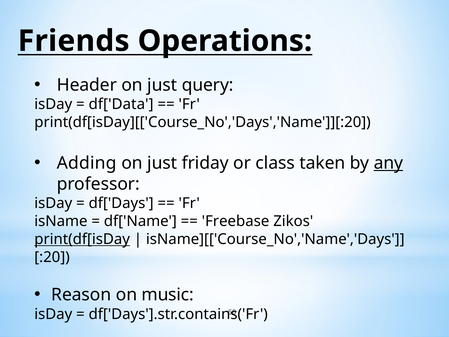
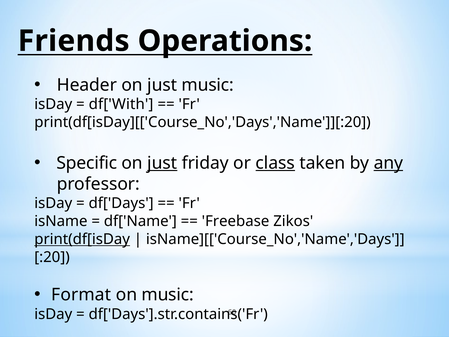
just query: query -> music
df['Data: df['Data -> df['With
Adding: Adding -> Specific
just at (162, 163) underline: none -> present
class underline: none -> present
Reason: Reason -> Format
